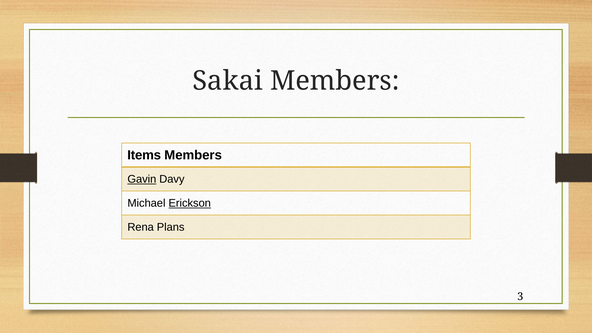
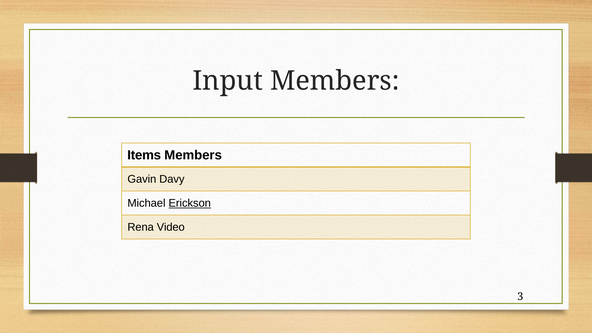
Sakai: Sakai -> Input
Gavin underline: present -> none
Plans: Plans -> Video
